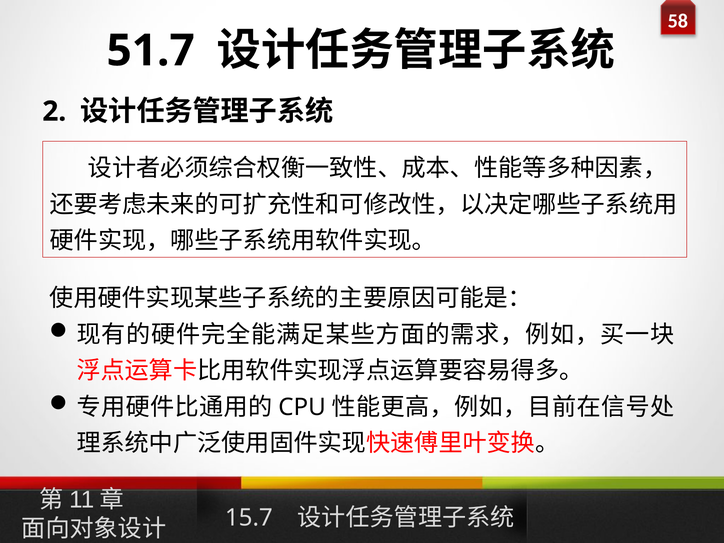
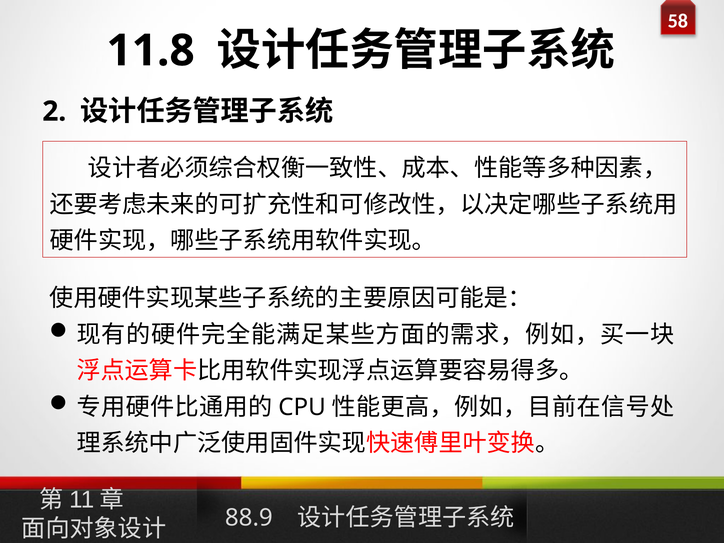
51.7: 51.7 -> 11.8
15.7: 15.7 -> 88.9
